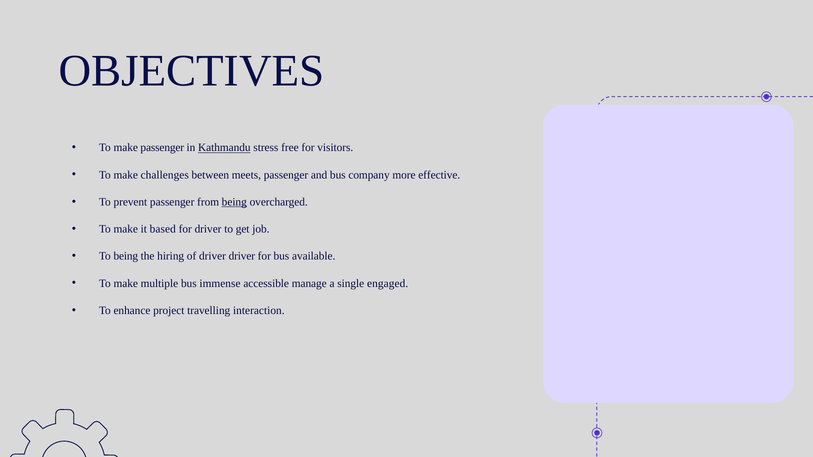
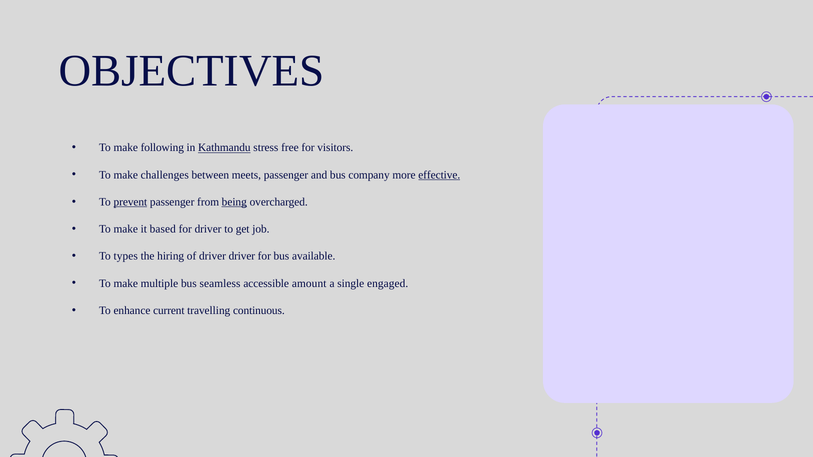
make passenger: passenger -> following
effective underline: none -> present
prevent underline: none -> present
To being: being -> types
immense: immense -> seamless
manage: manage -> amount
project: project -> current
interaction: interaction -> continuous
